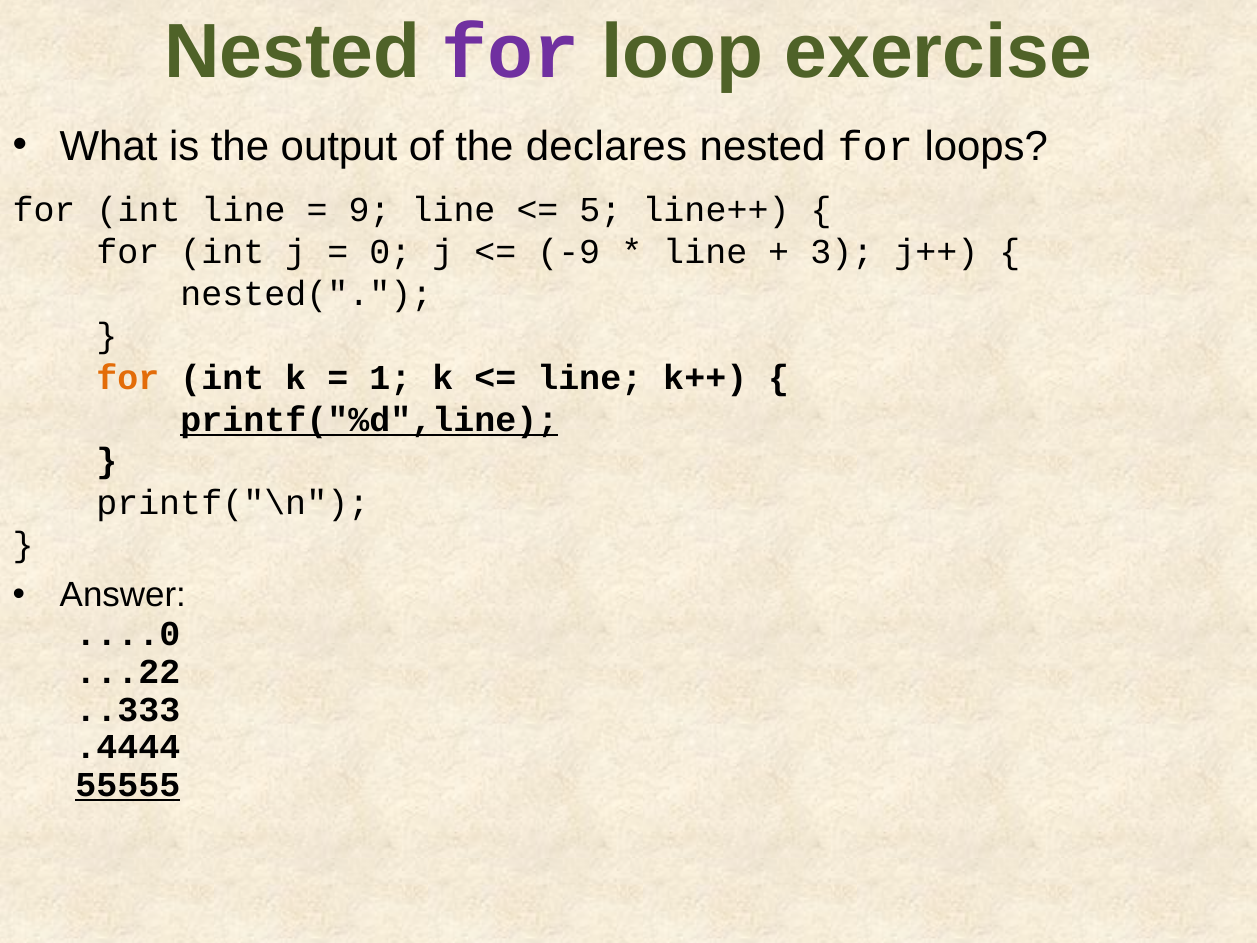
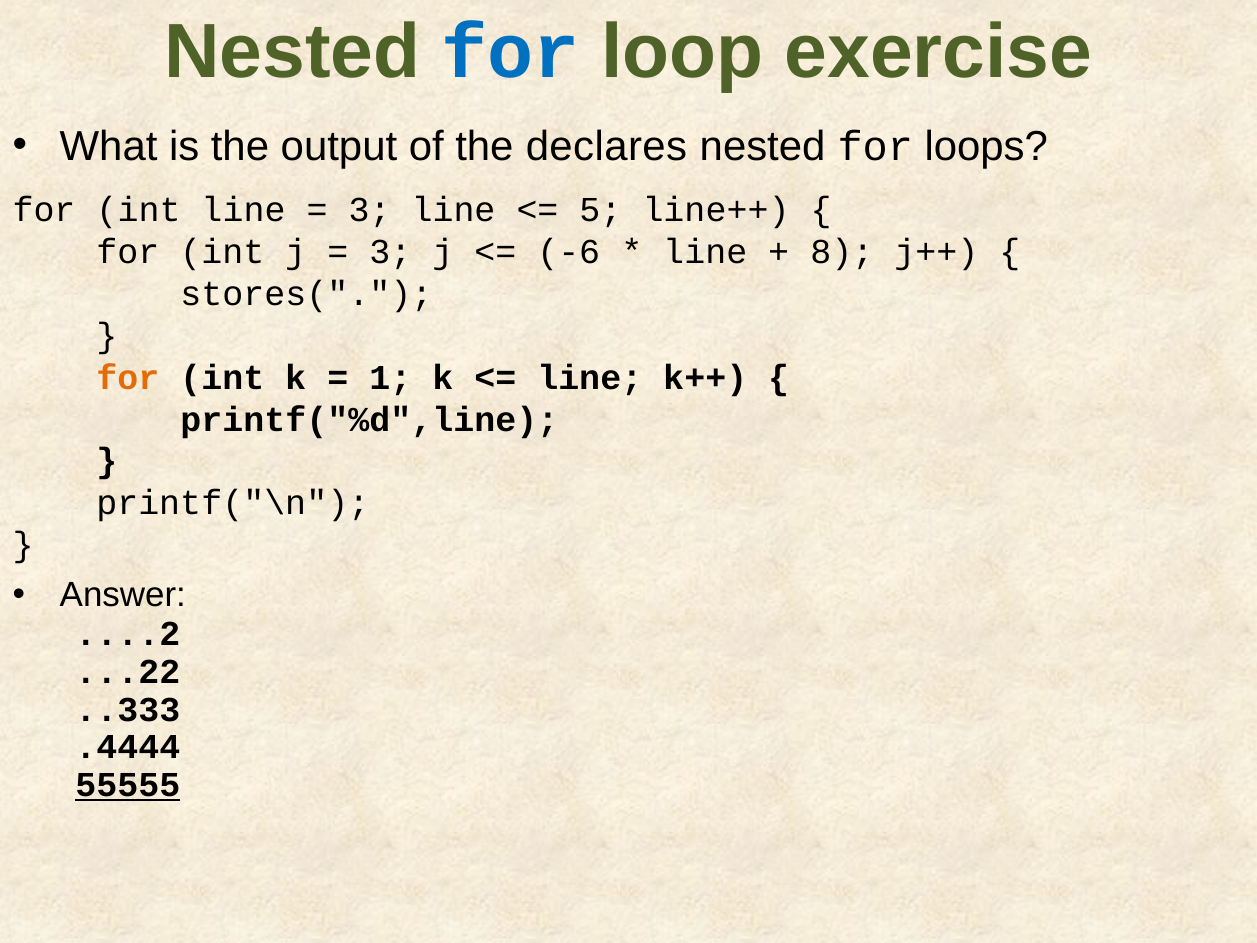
for at (511, 52) colour: purple -> blue
9 at (370, 210): 9 -> 3
0 at (390, 252): 0 -> 3
-9: -9 -> -6
3: 3 -> 8
nested(: nested( -> stores(
printf("%d",line underline: present -> none
....0: ....0 -> ....2
